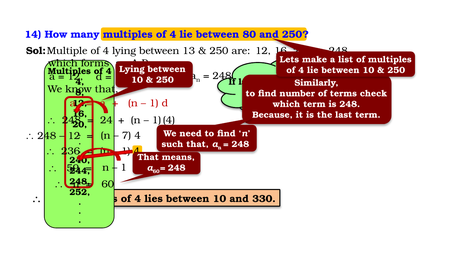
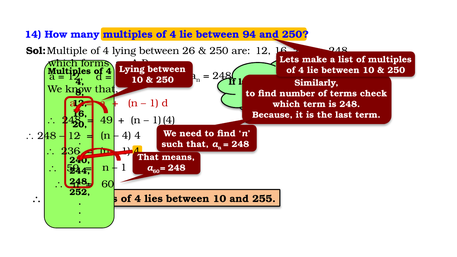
80: 80 -> 94
13: 13 -> 26
24: 24 -> 49
7 at (126, 135): 7 -> 4
330: 330 -> 255
